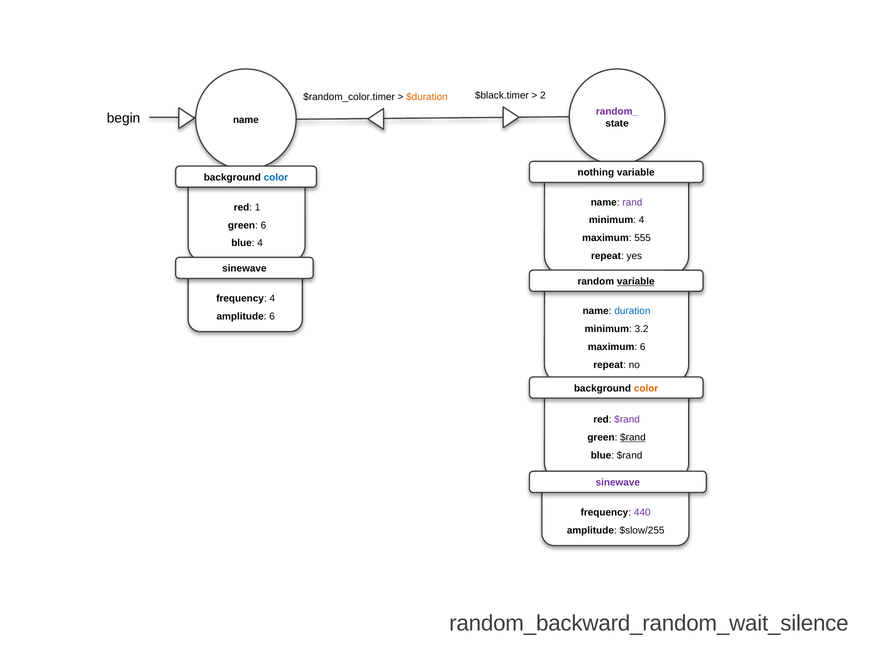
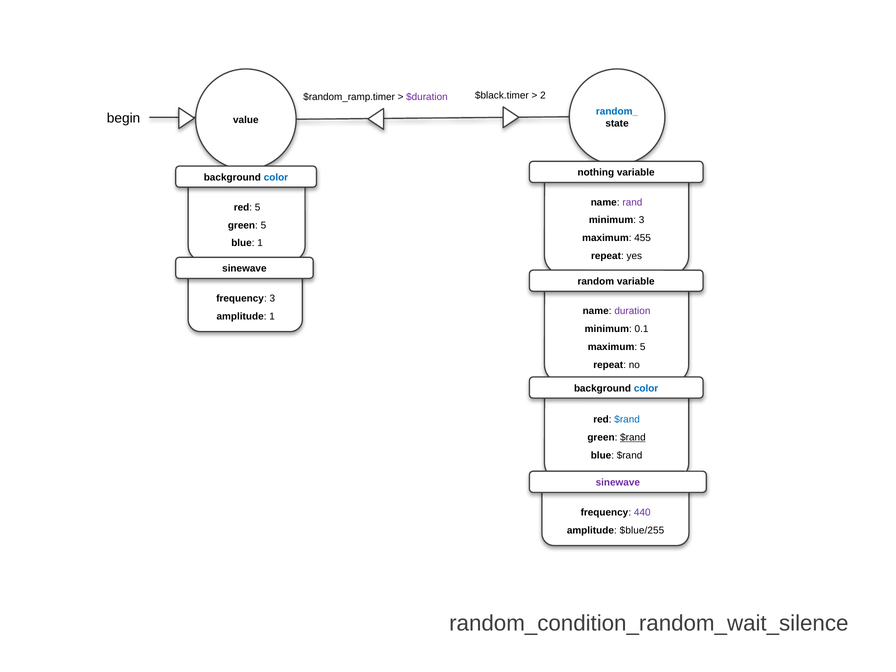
$random_color.timer: $random_color.timer -> $random_ramp.timer
$duration colour: orange -> purple
random_ colour: purple -> blue
begin name: name -> value
red 1: 1 -> 5
minimum 4: 4 -> 3
green 6: 6 -> 5
555: 555 -> 455
blue 4: 4 -> 1
variable at (636, 281) underline: present -> none
frequency 4: 4 -> 3
duration colour: blue -> purple
amplitude 6: 6 -> 1
3.2: 3.2 -> 0.1
maximum 6: 6 -> 5
color at (646, 388) colour: orange -> blue
$rand at (627, 420) colour: purple -> blue
$slow/255: $slow/255 -> $blue/255
random_backward_random_wait_silence: random_backward_random_wait_silence -> random_condition_random_wait_silence
